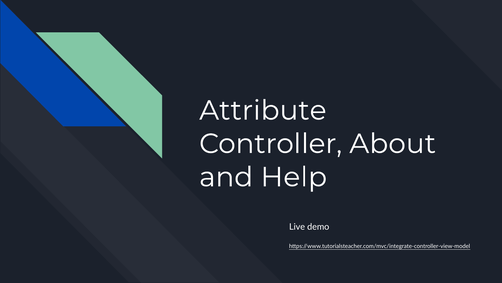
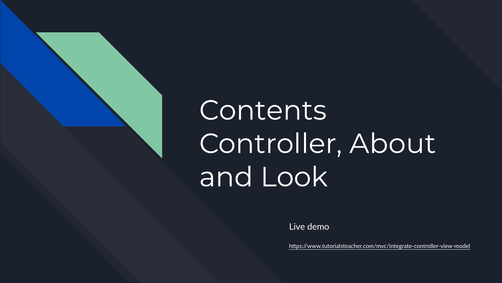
Attribute: Attribute -> Contents
Help: Help -> Look
